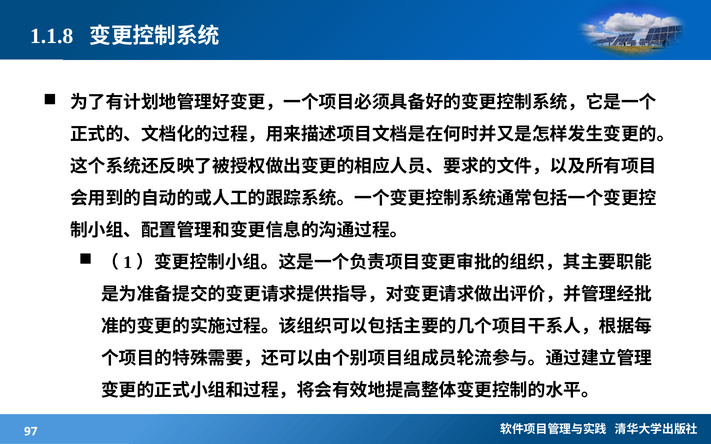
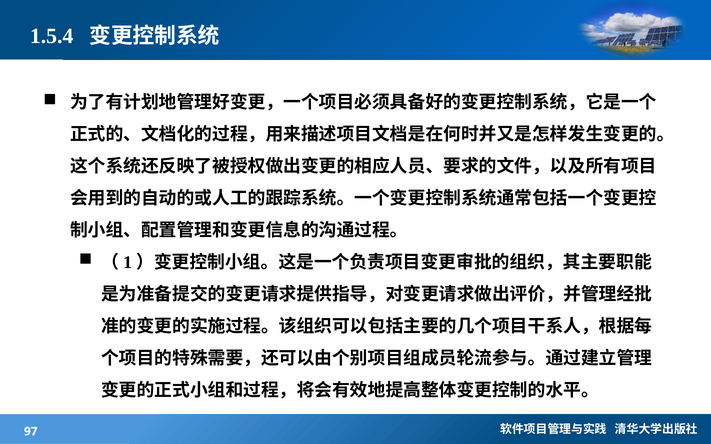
1.1.8: 1.1.8 -> 1.5.4
